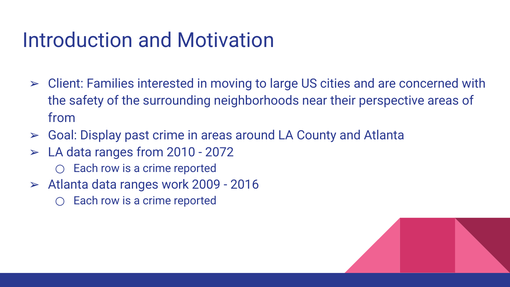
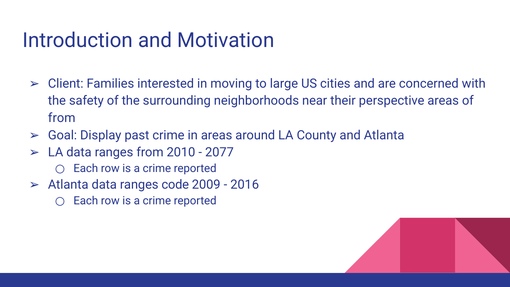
2072: 2072 -> 2077
work: work -> code
